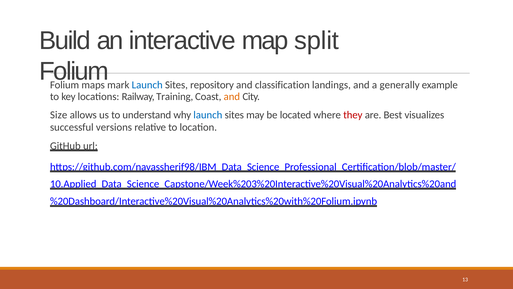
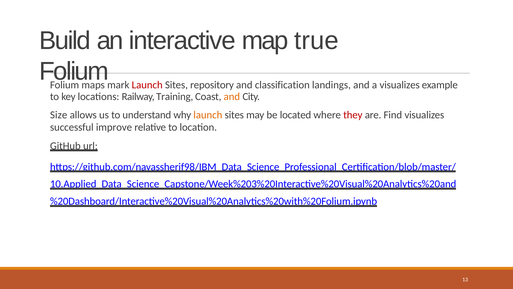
split: split -> true
Launch at (147, 85) colour: blue -> red
a generally: generally -> visualizes
launch at (208, 115) colour: blue -> orange
Best: Best -> Find
versions: versions -> improve
